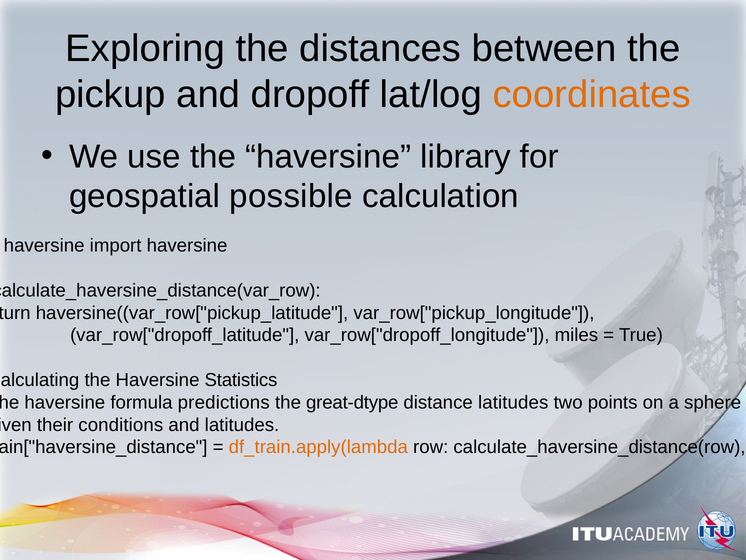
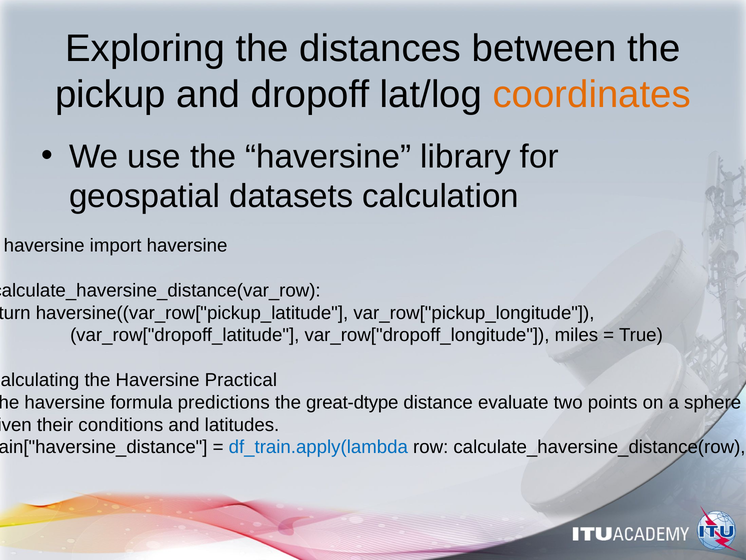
possible: possible -> datasets
Statistics: Statistics -> Practical
distance latitudes: latitudes -> evaluate
df_train.apply(lambda colour: orange -> blue
